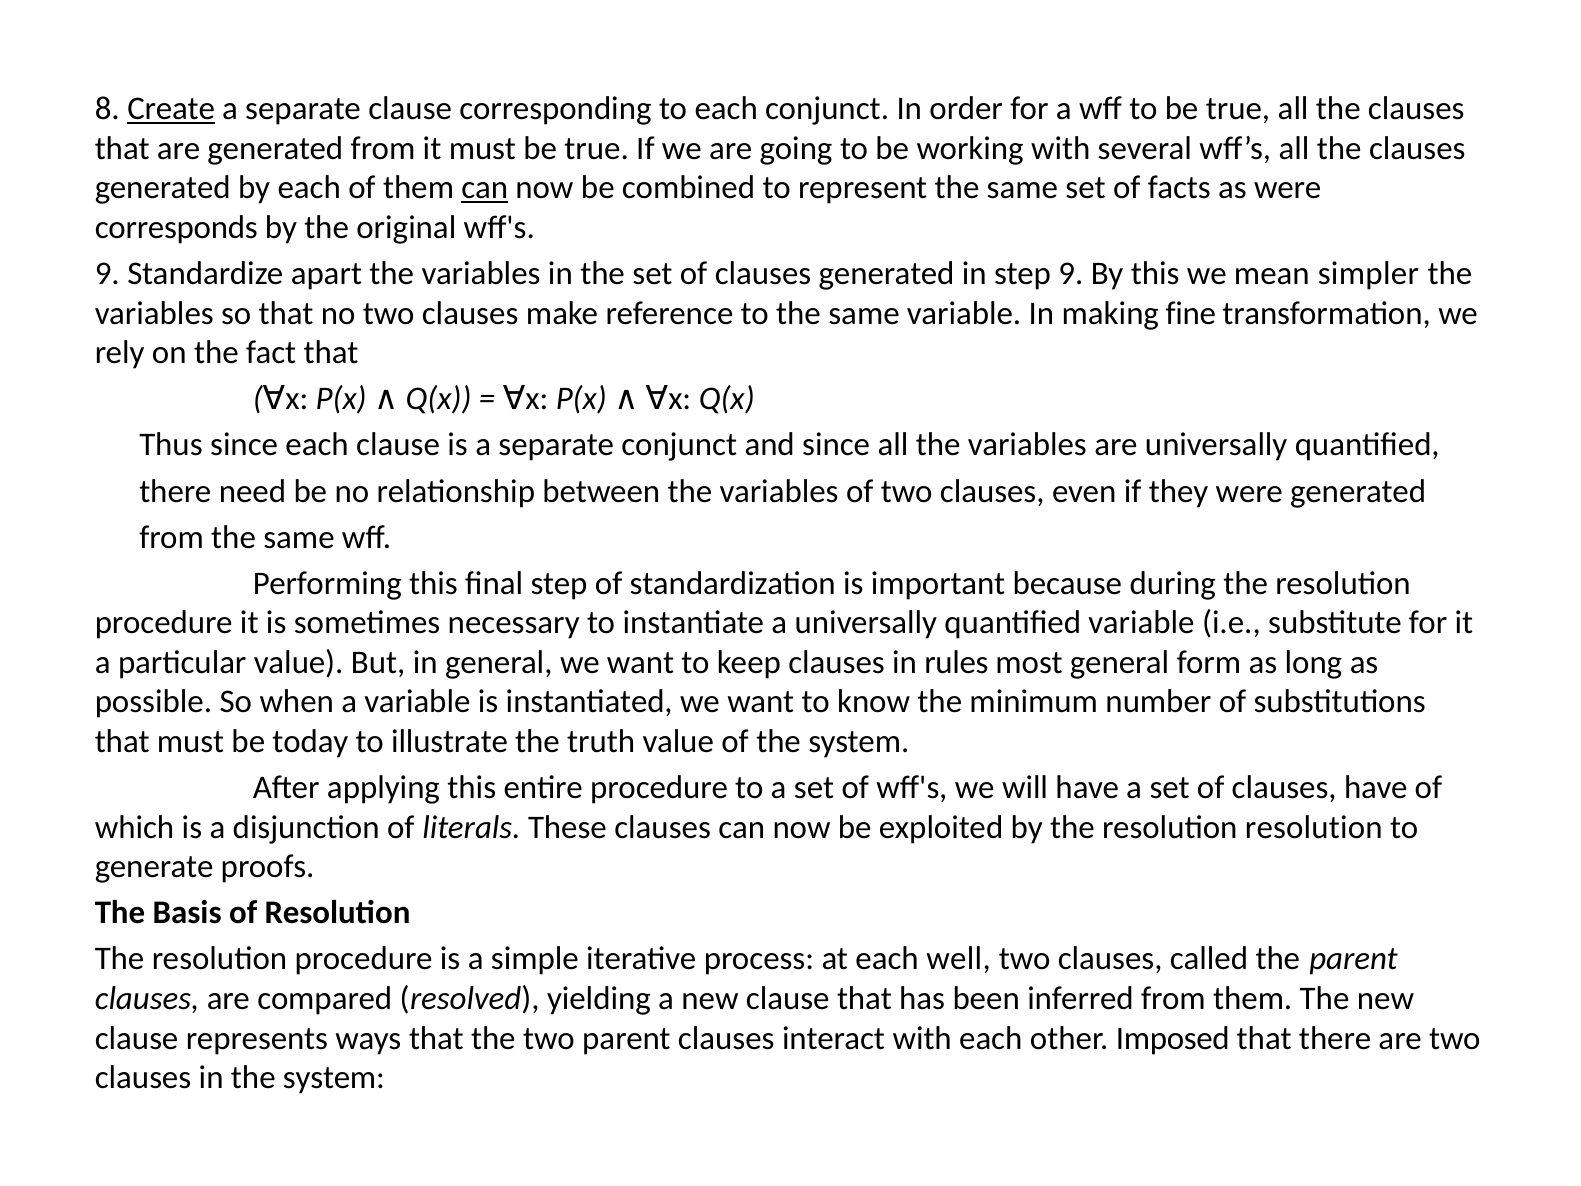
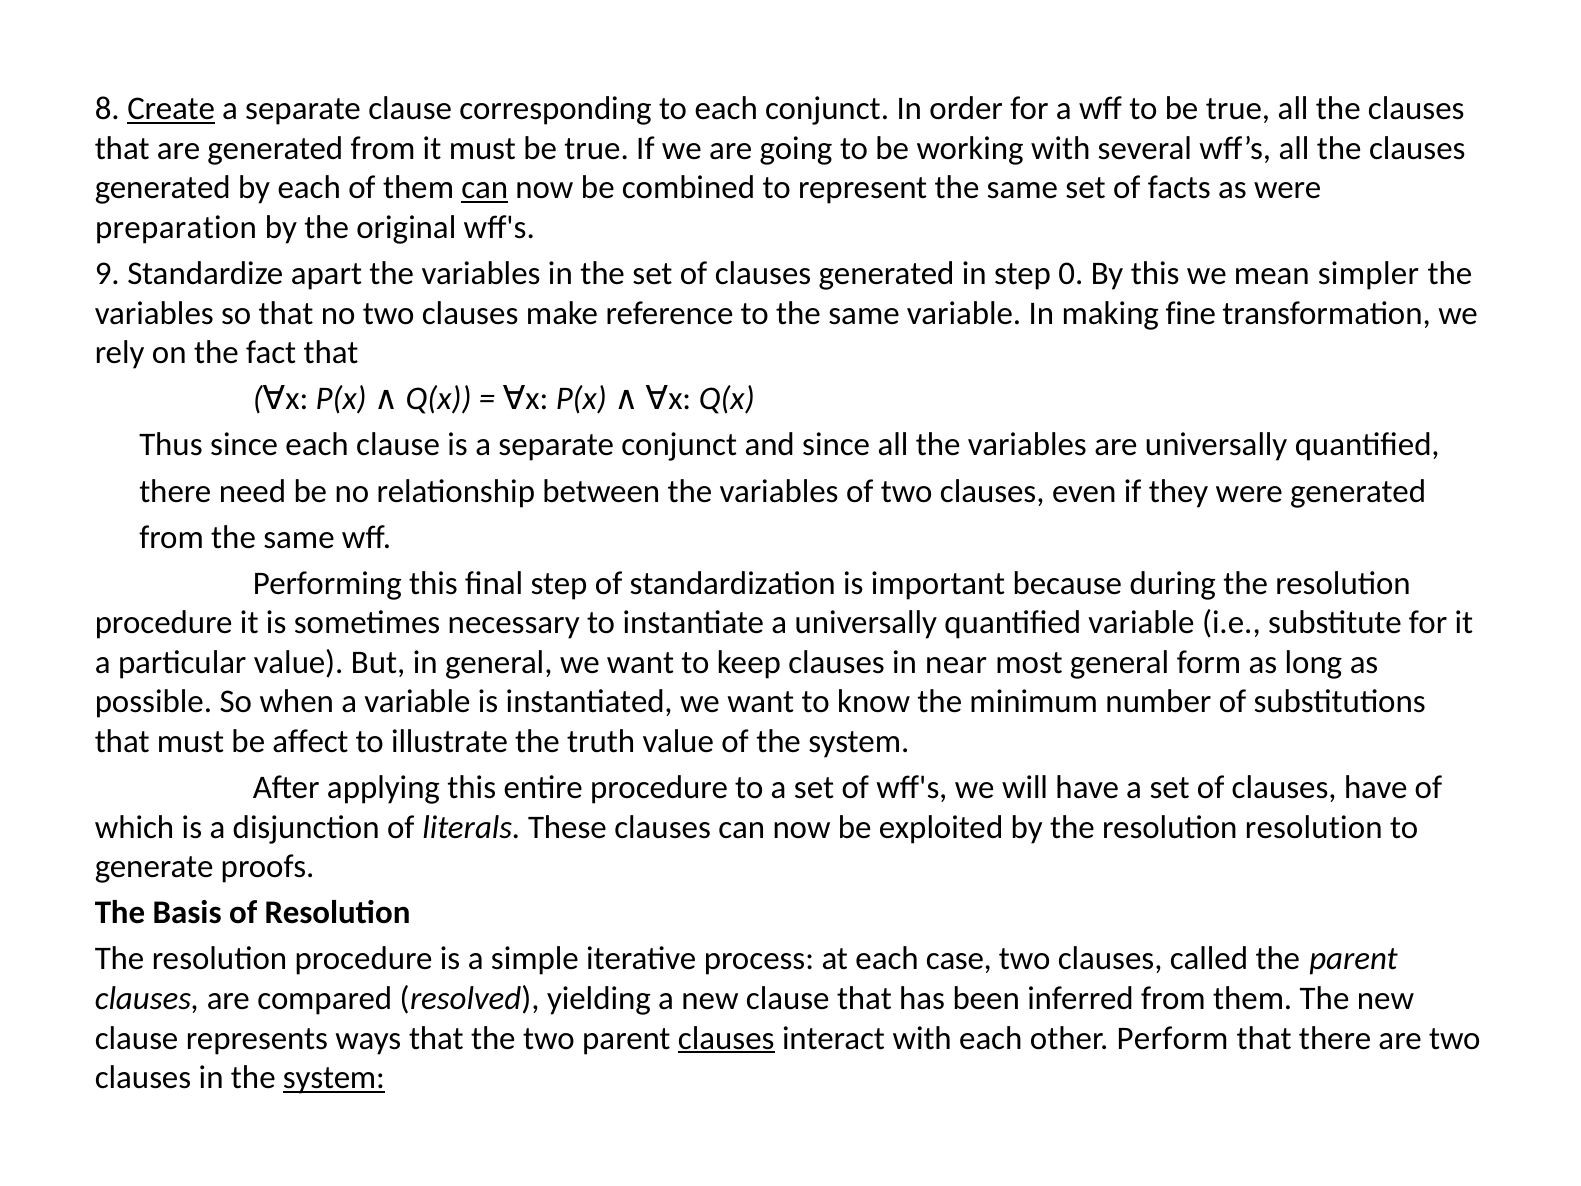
corresponds: corresponds -> preparation
step 9: 9 -> 0
rules: rules -> near
today: today -> affect
well: well -> case
clauses at (726, 1038) underline: none -> present
Imposed: Imposed -> Perform
system at (334, 1077) underline: none -> present
